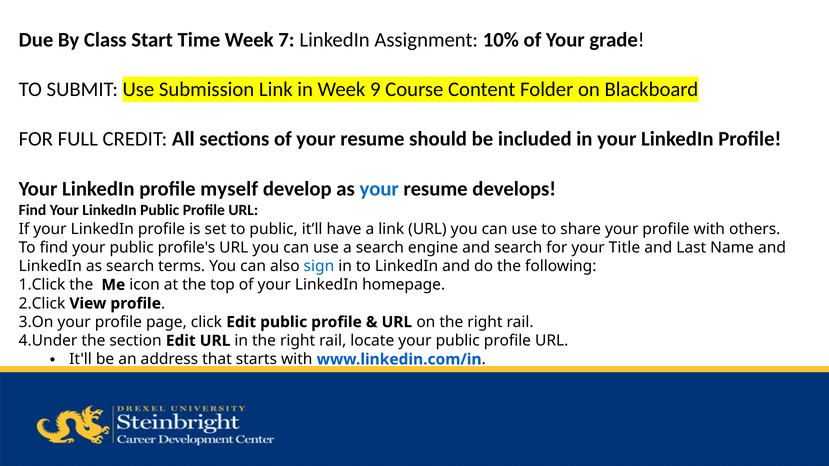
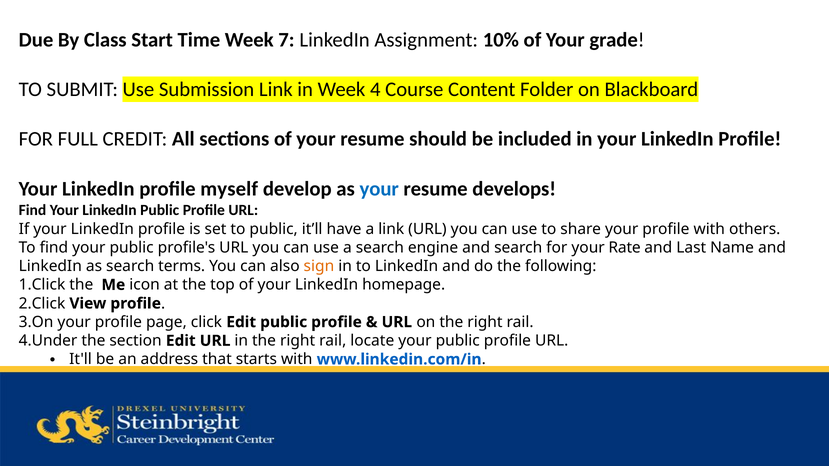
9: 9 -> 4
Title: Title -> Rate
sign colour: blue -> orange
